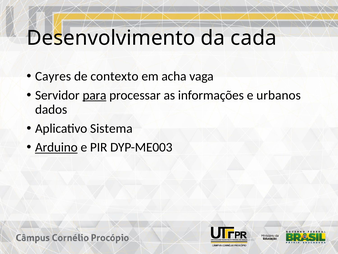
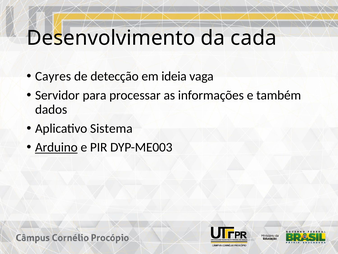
contexto: contexto -> detecção
acha: acha -> ideia
para underline: present -> none
urbanos: urbanos -> também
